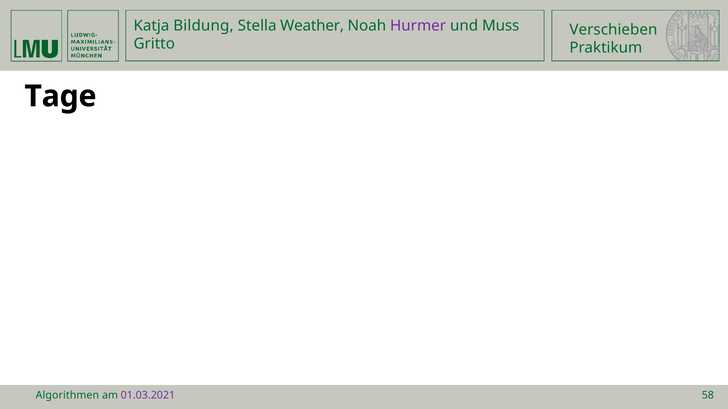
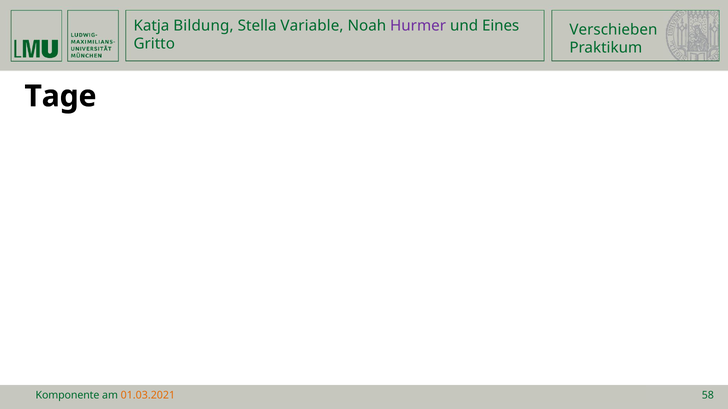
Weather: Weather -> Variable
Muss: Muss -> Eines
Algorithmen: Algorithmen -> Komponente
01.03.2021 colour: purple -> orange
